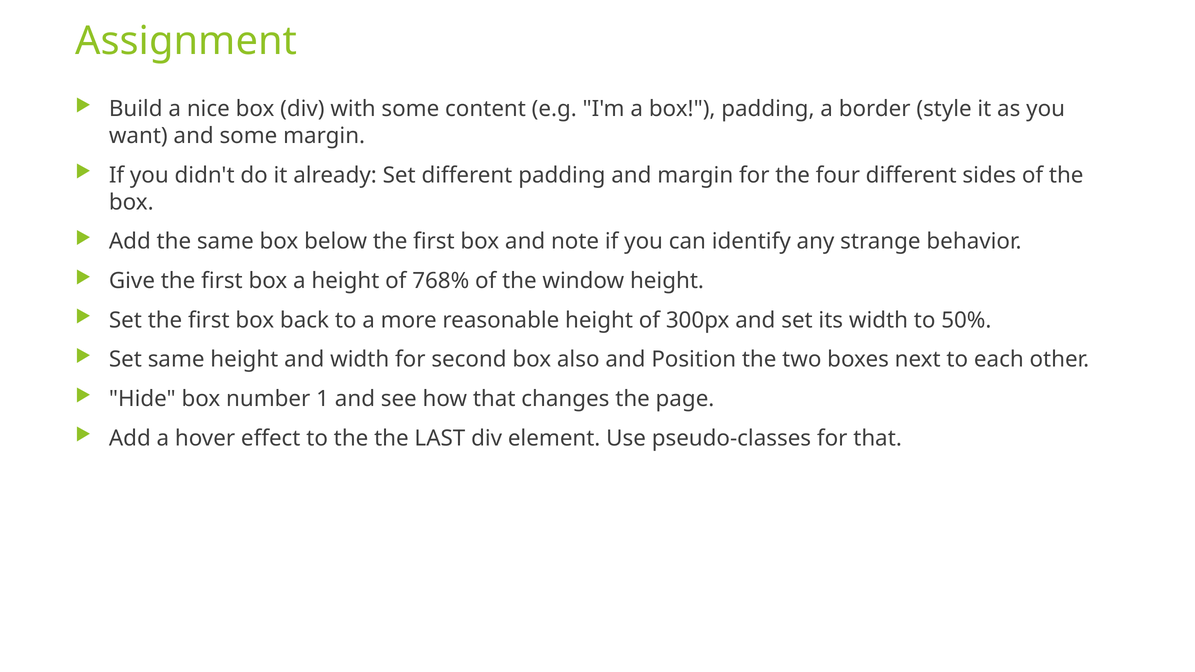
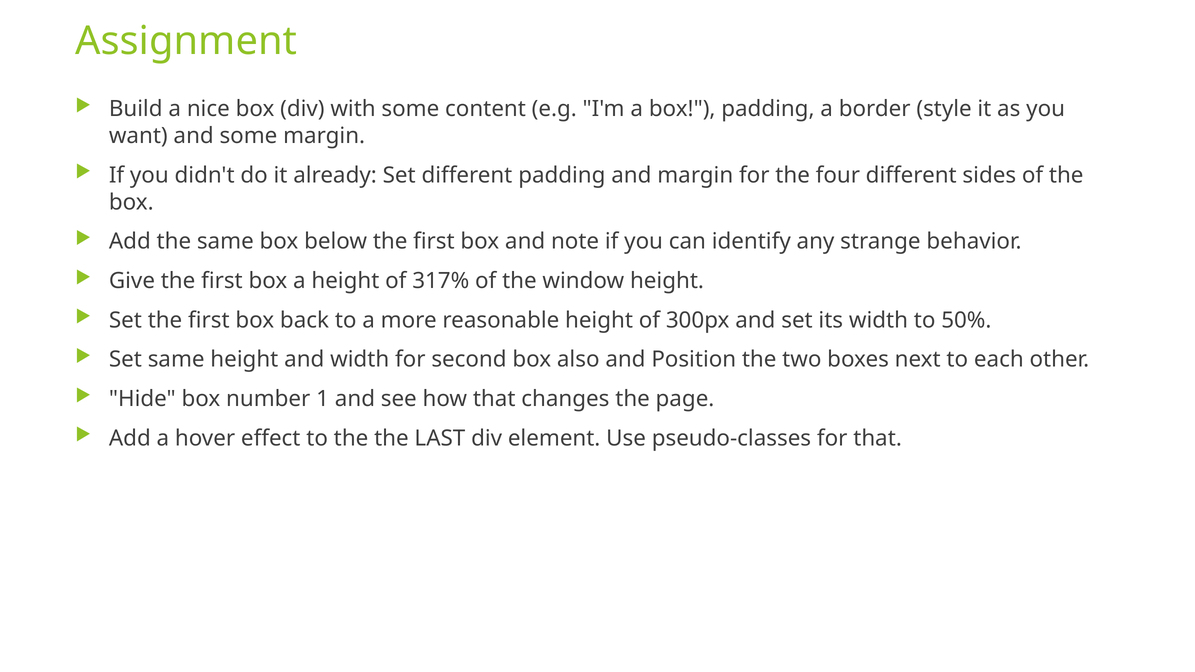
768%: 768% -> 317%
